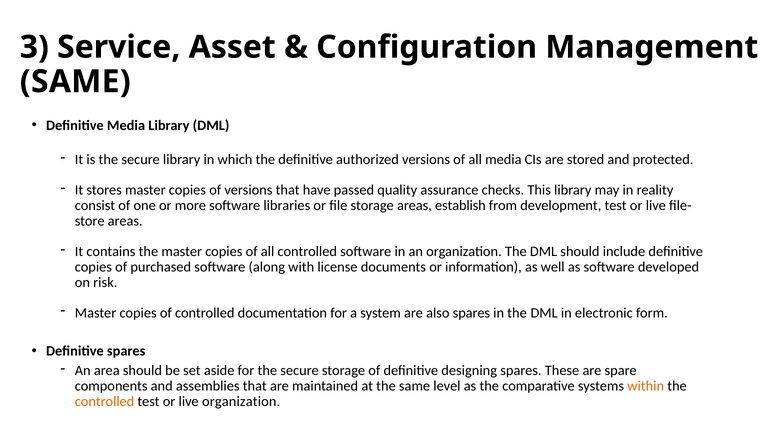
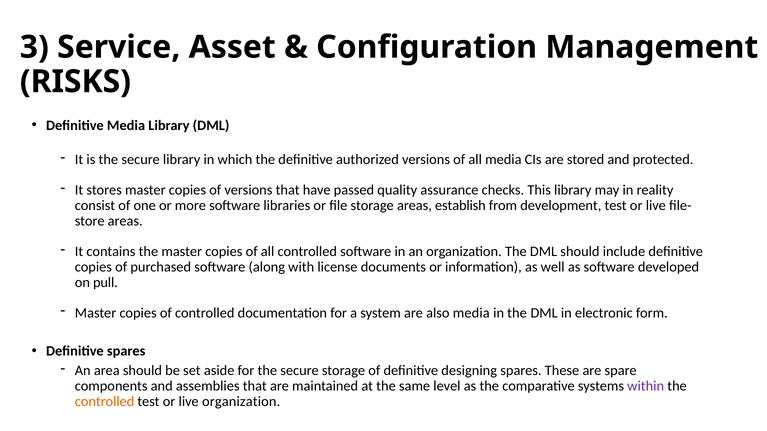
SAME at (75, 82): SAME -> RISKS
risk: risk -> pull
also spares: spares -> media
within colour: orange -> purple
